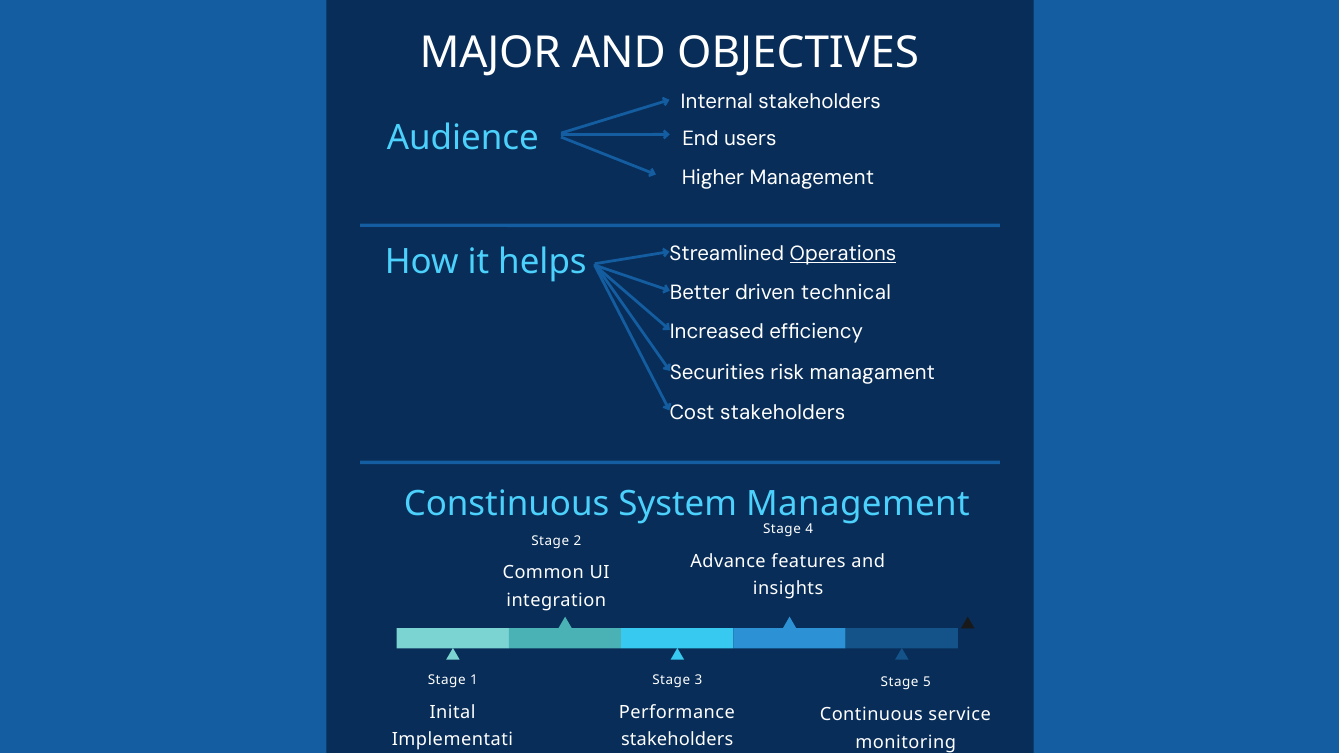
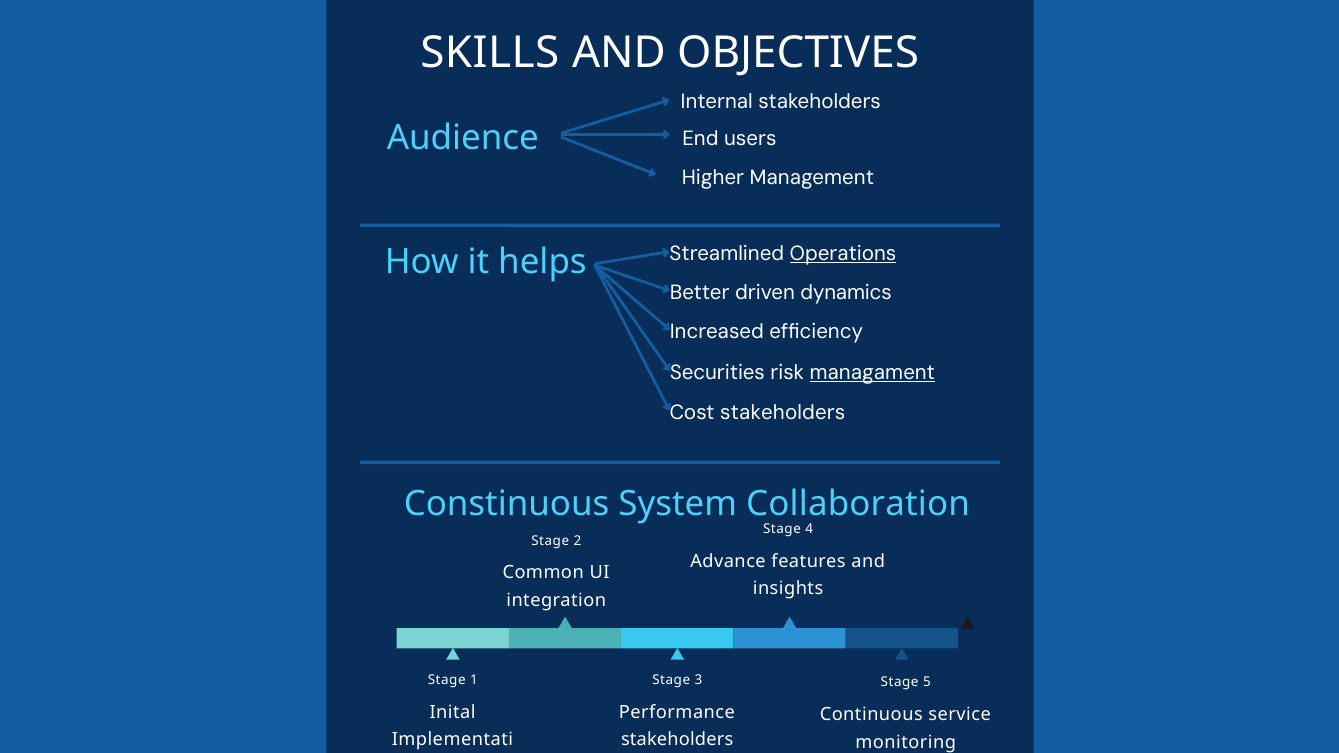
MAJOR: MAJOR -> SKILLS
technical: technical -> dynamics
managament underline: none -> present
System Management: Management -> Collaboration
